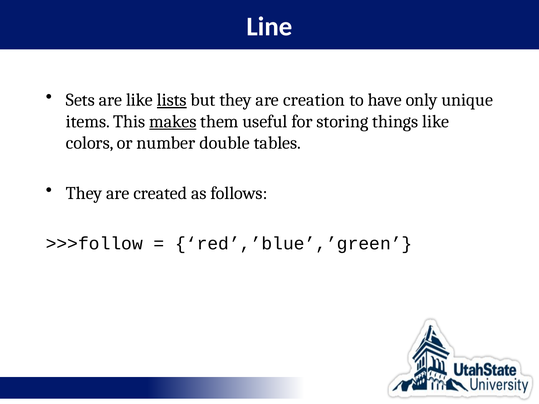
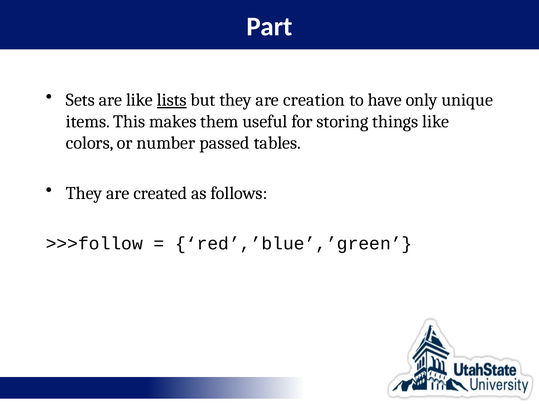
Line: Line -> Part
makes underline: present -> none
double: double -> passed
